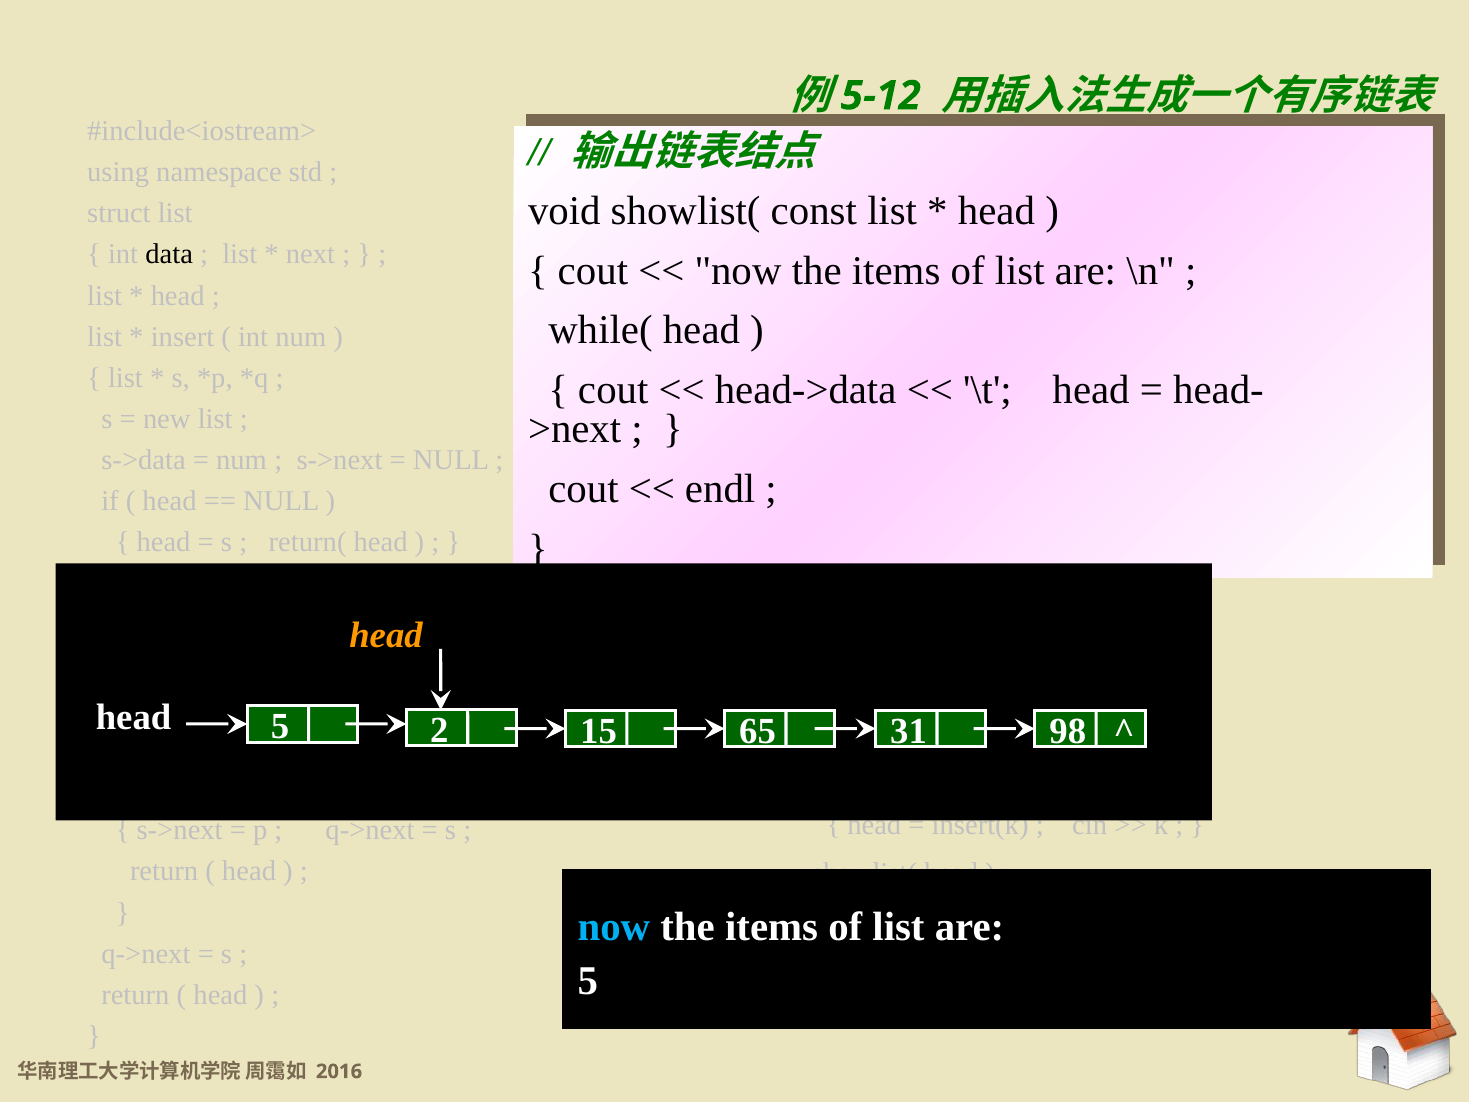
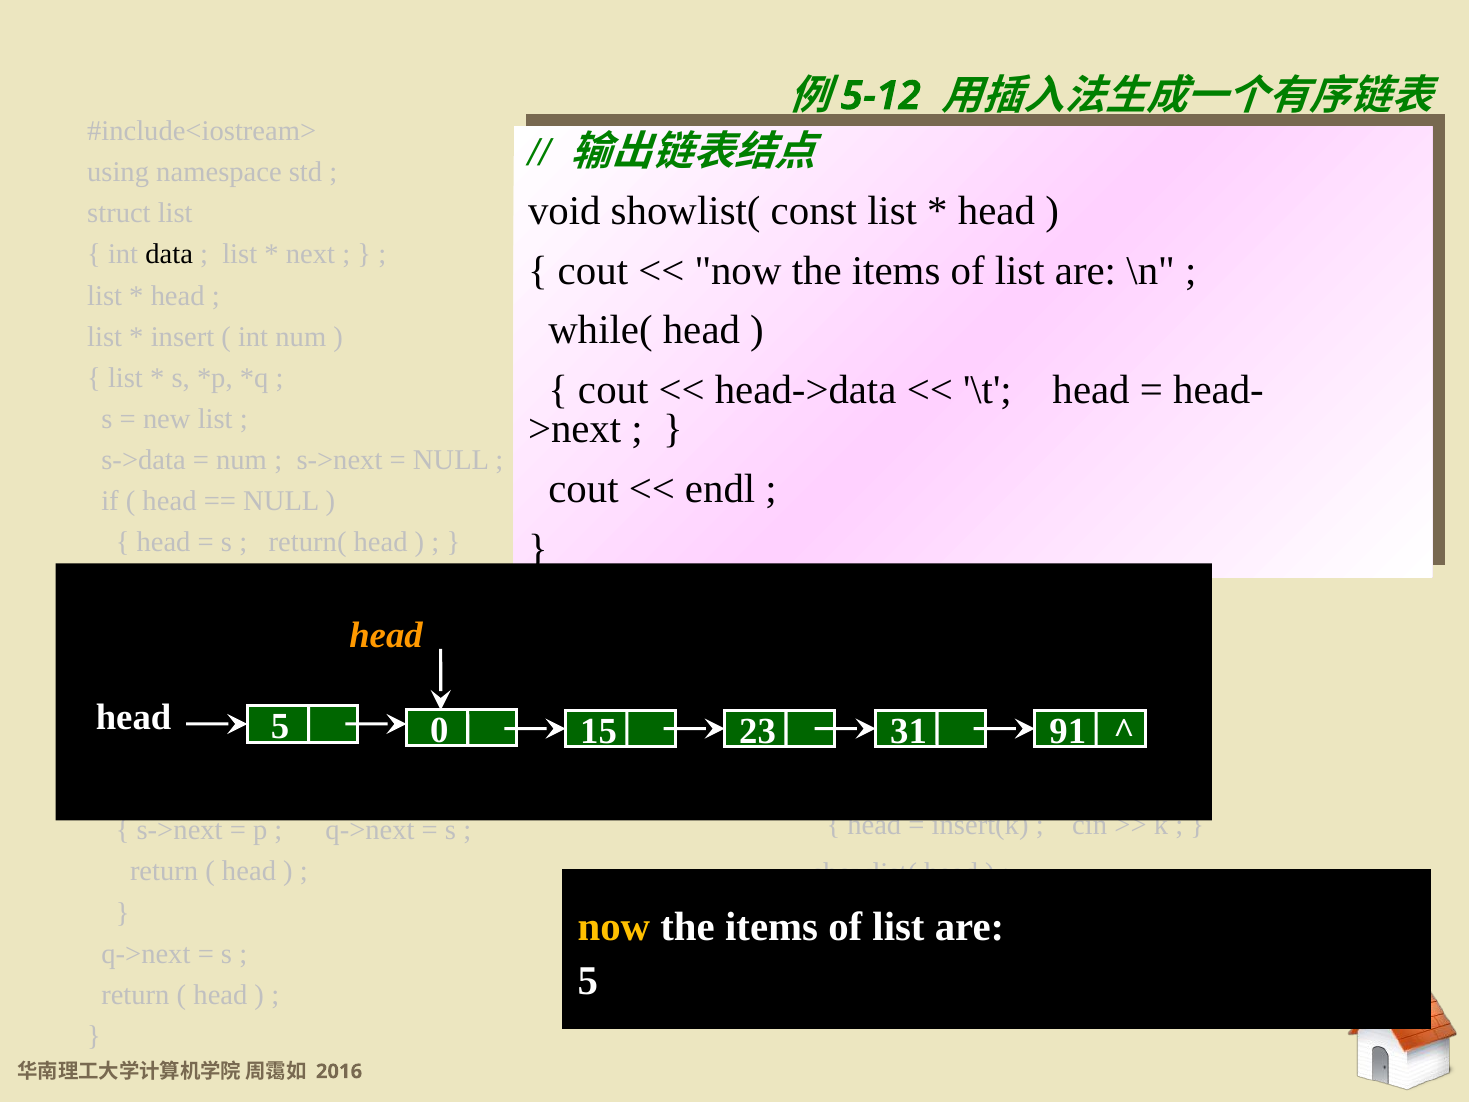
2 at (439, 730): 2 -> 0
65: 65 -> 23
98: 98 -> 91
now at (614, 927) colour: light blue -> yellow
